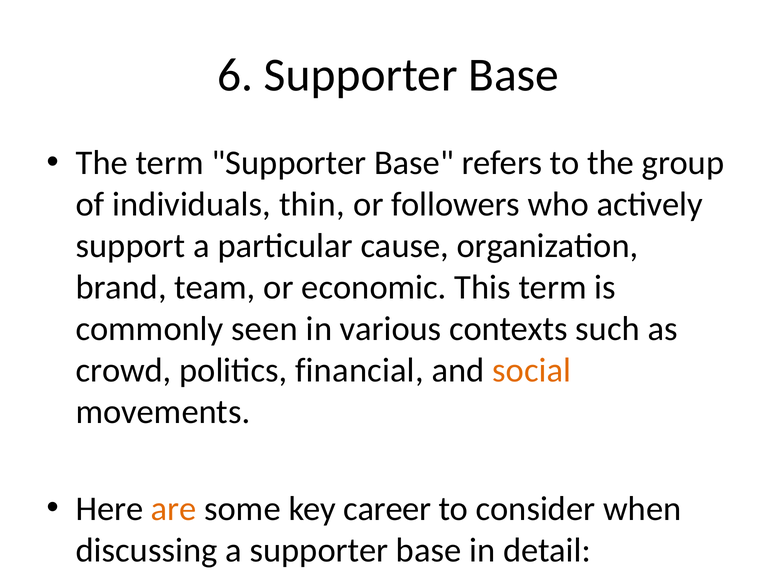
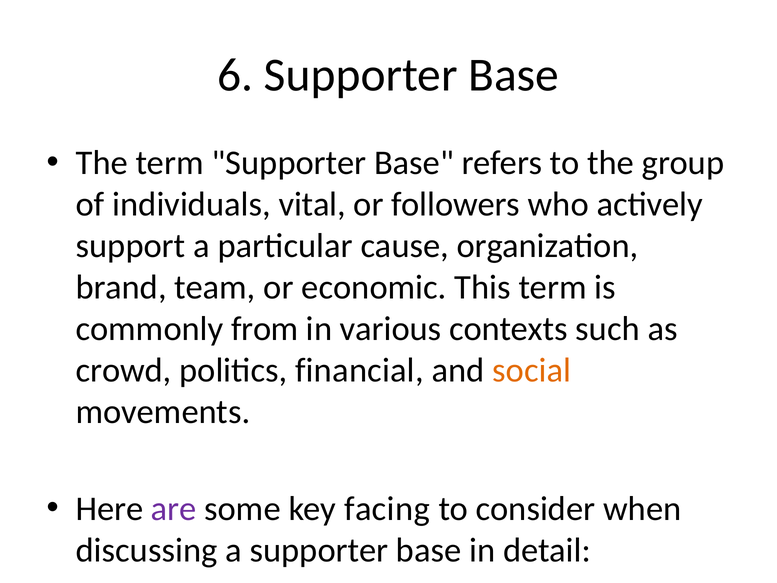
individuals thin: thin -> vital
seen: seen -> from
are at (174, 508) colour: orange -> purple
career: career -> facing
